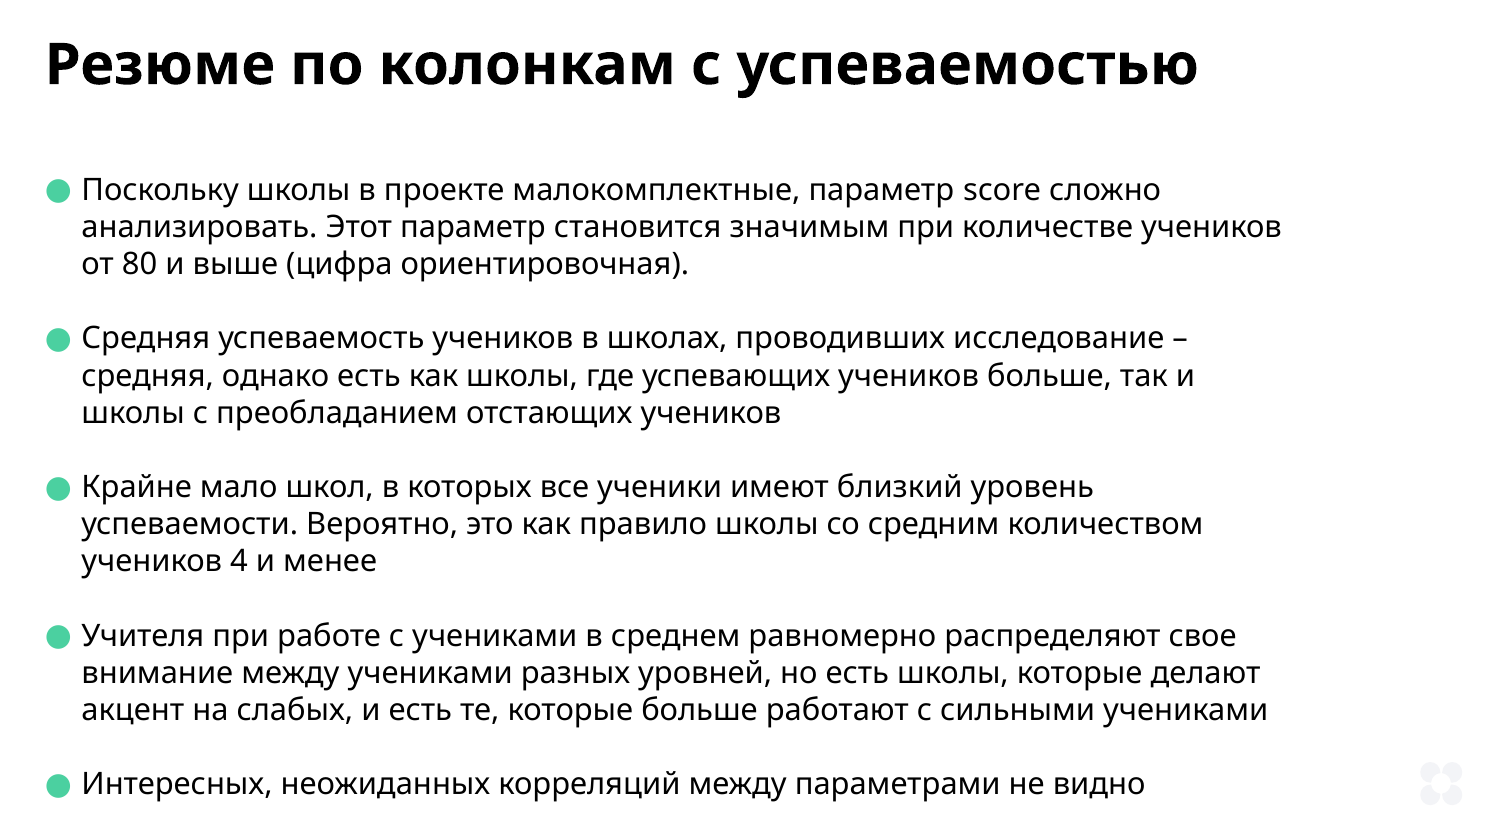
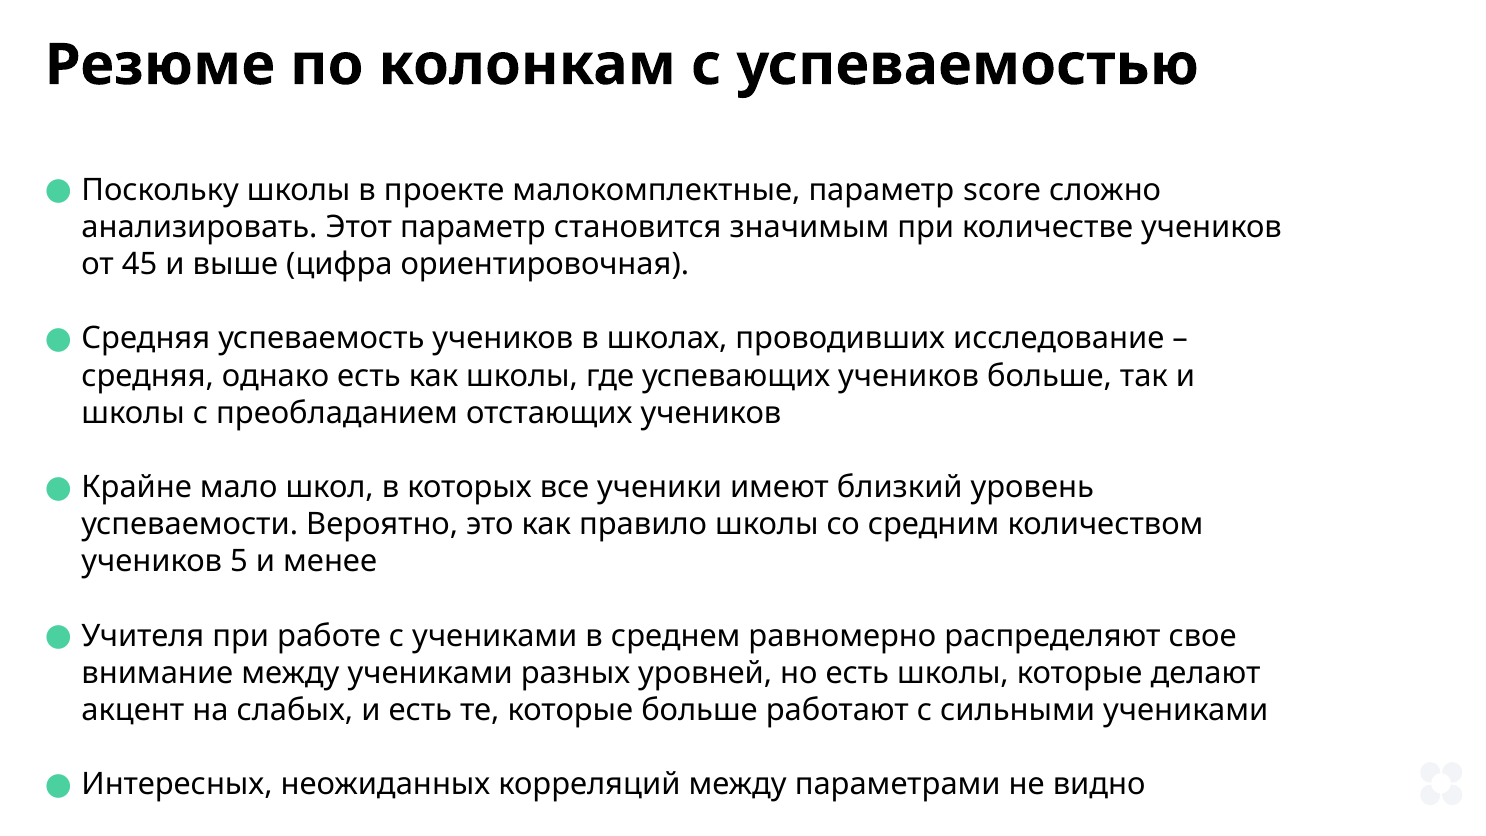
80: 80 -> 45
4: 4 -> 5
